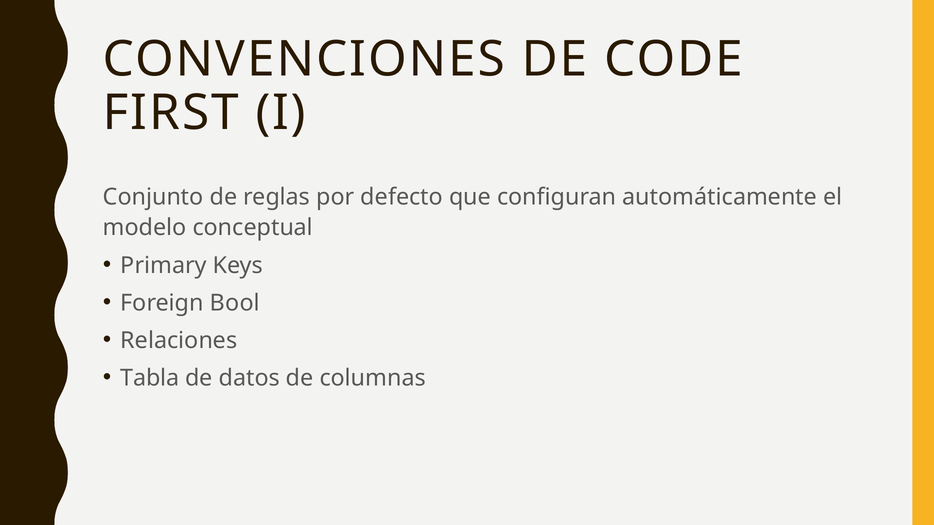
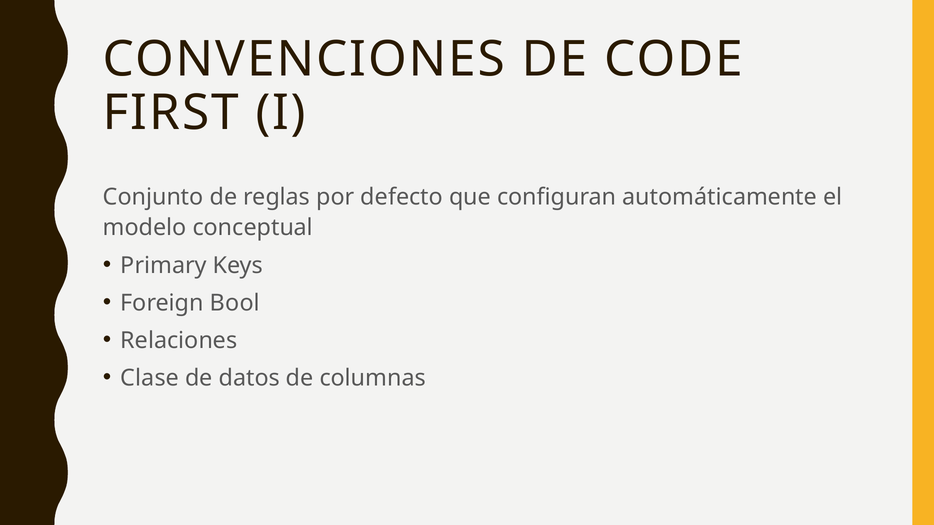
Tabla: Tabla -> Clase
